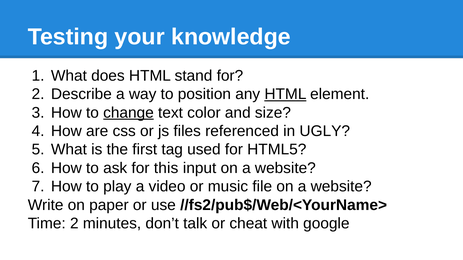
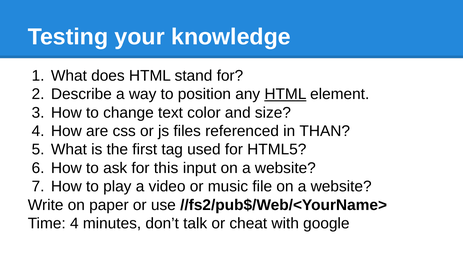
change underline: present -> none
UGLY: UGLY -> THAN
Time 2: 2 -> 4
